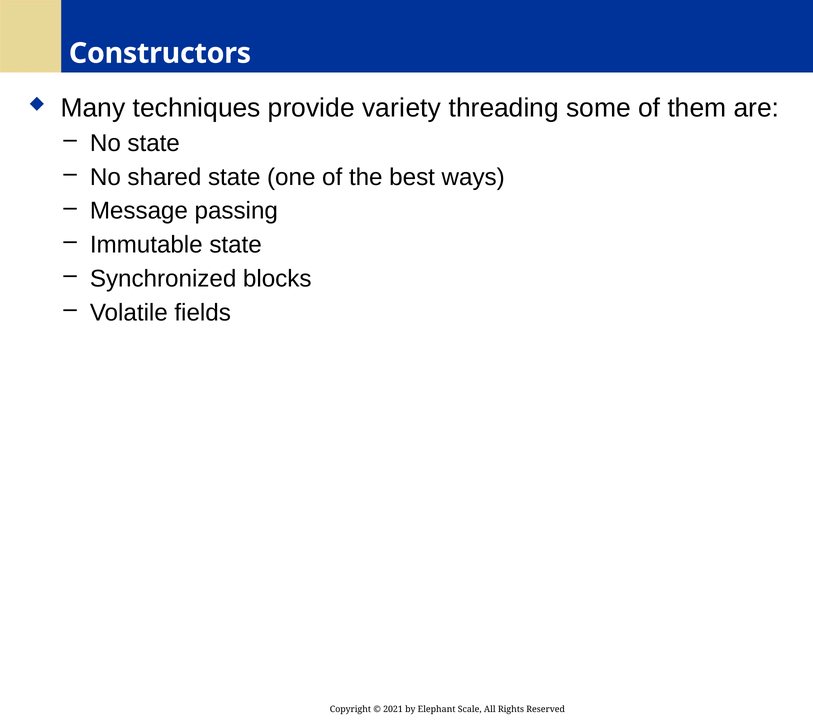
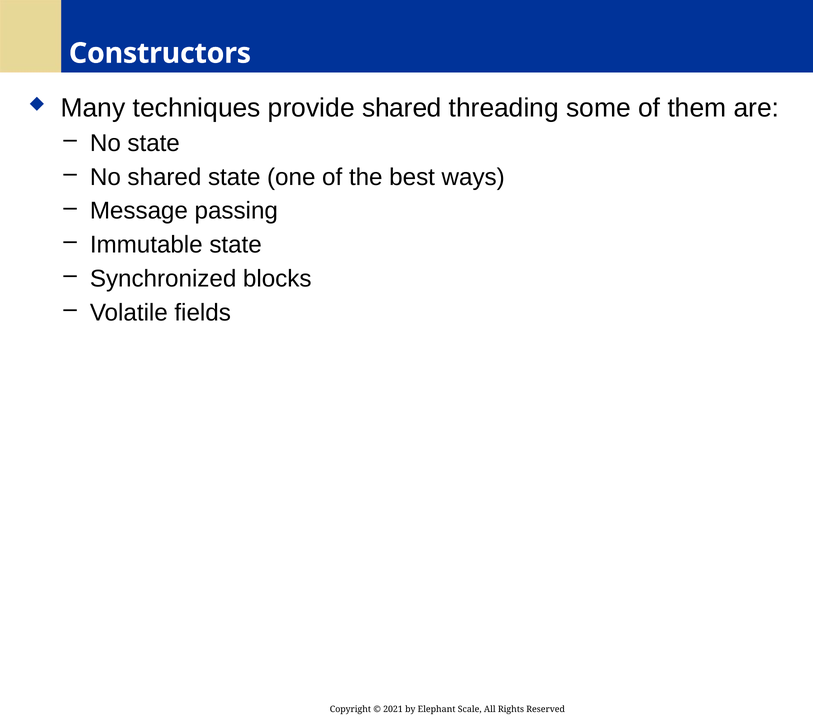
provide variety: variety -> shared
